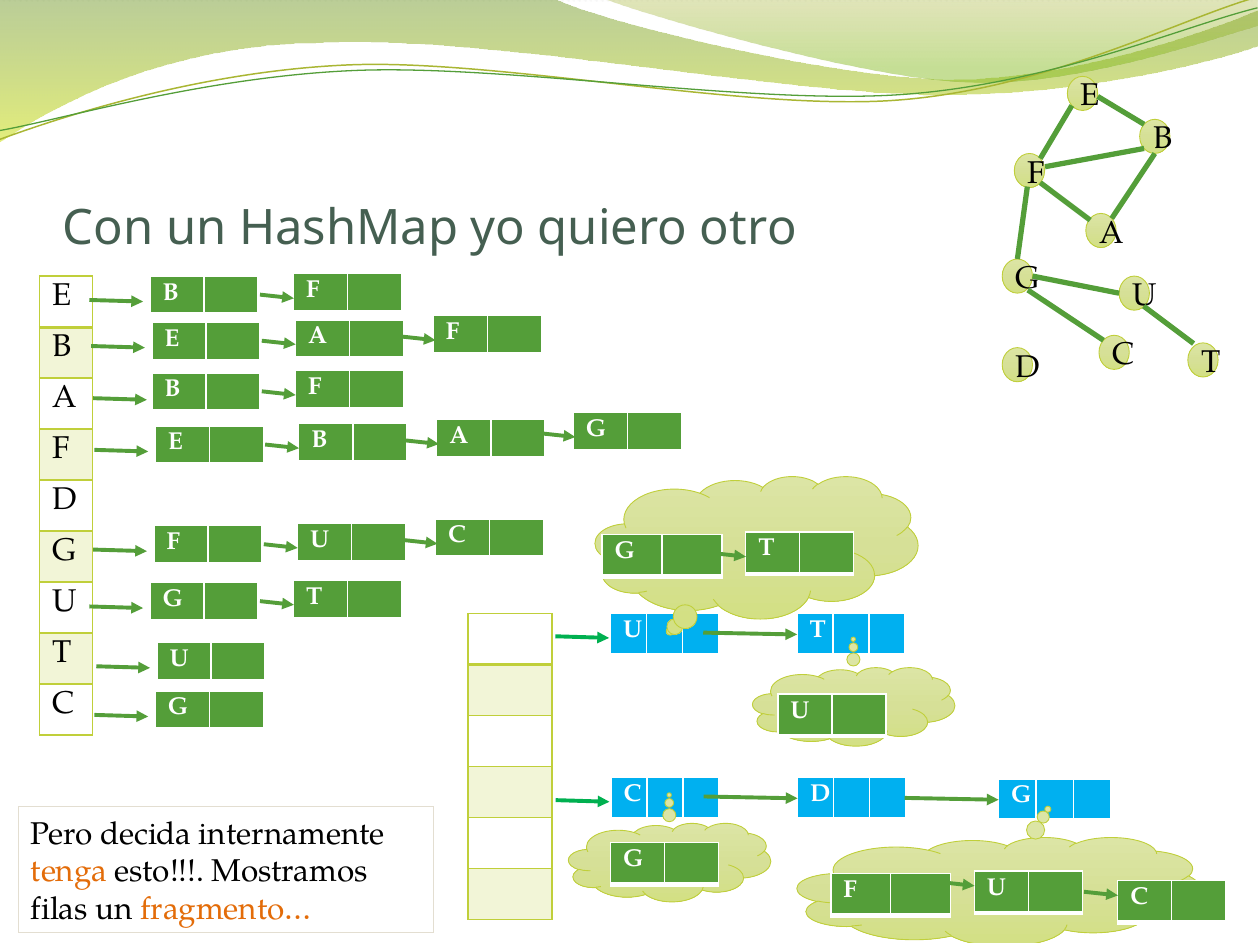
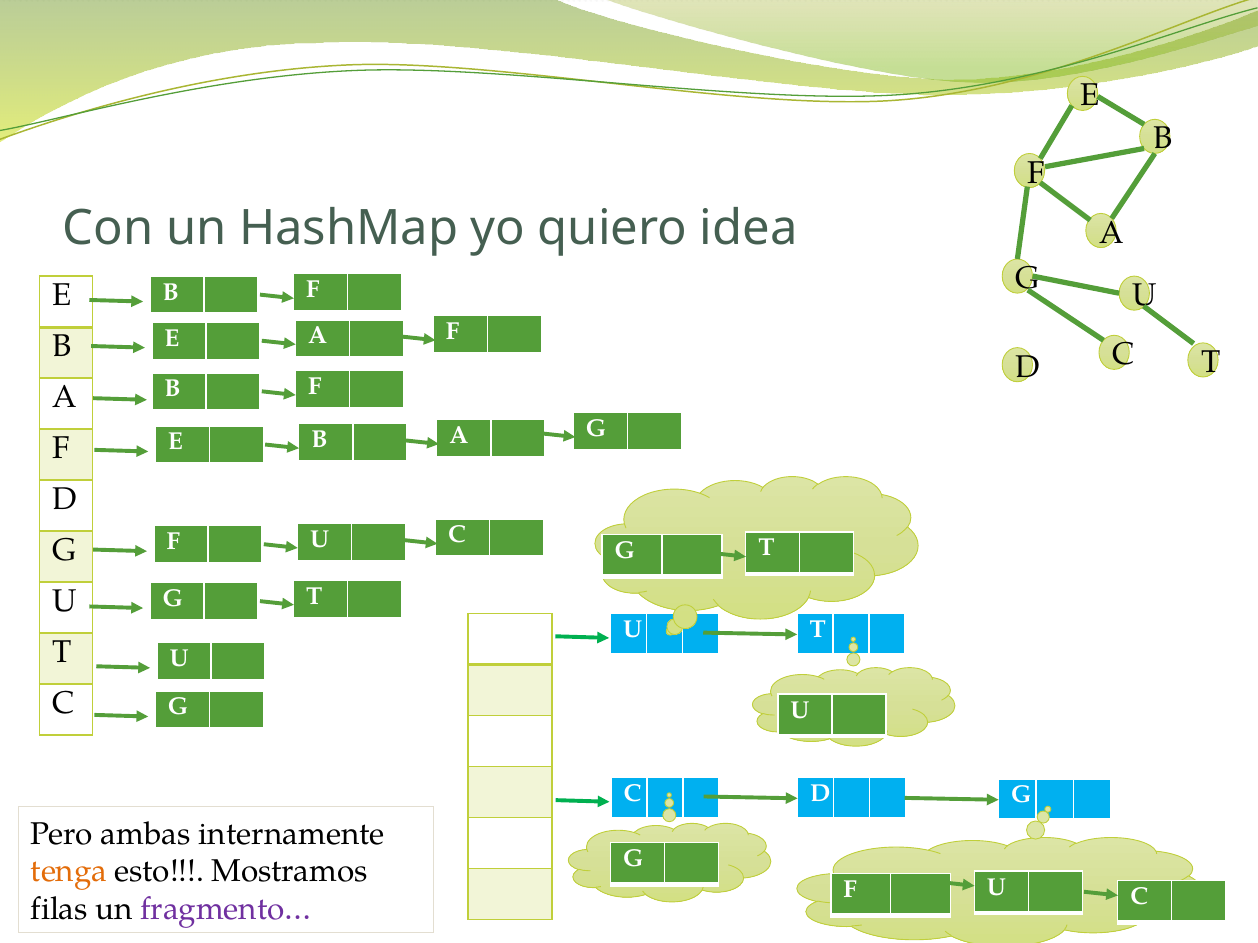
otro: otro -> idea
decida: decida -> ambas
fragmento… colour: orange -> purple
